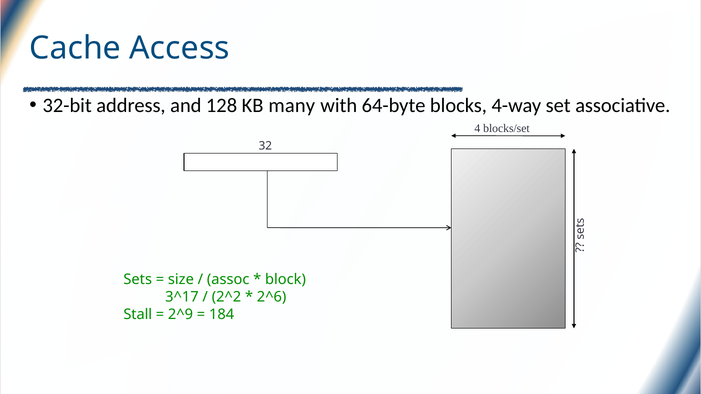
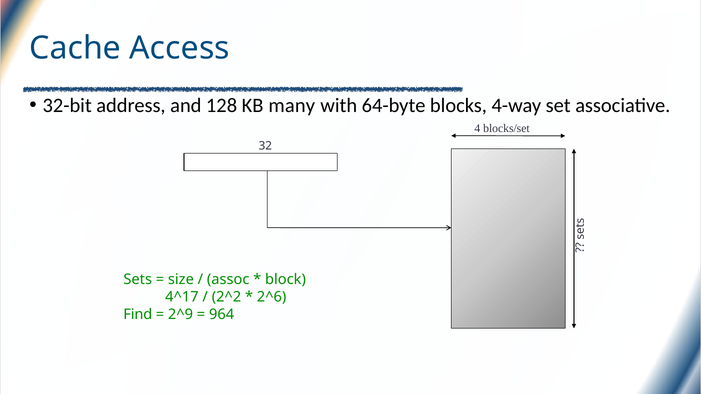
3^17: 3^17 -> 4^17
Stall: Stall -> Find
184: 184 -> 964
